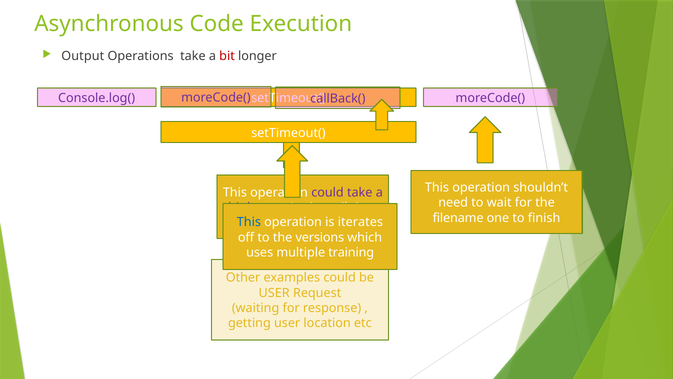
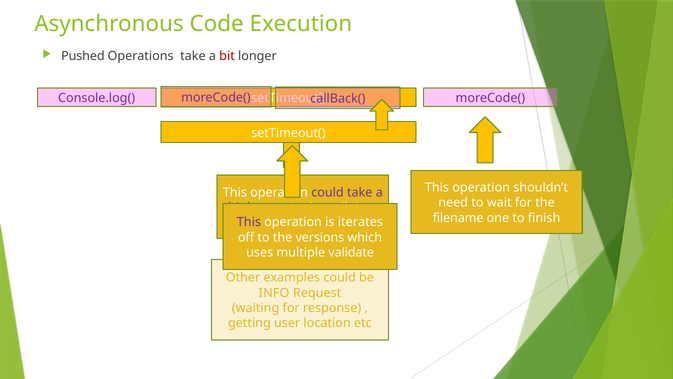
Output: Output -> Pushed
This at (249, 222) colour: blue -> purple
training: training -> validate
USER at (274, 293): USER -> INFO
